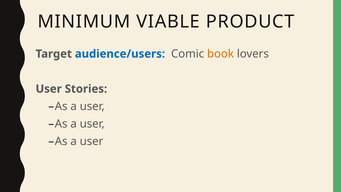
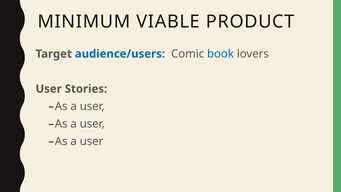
book colour: orange -> blue
